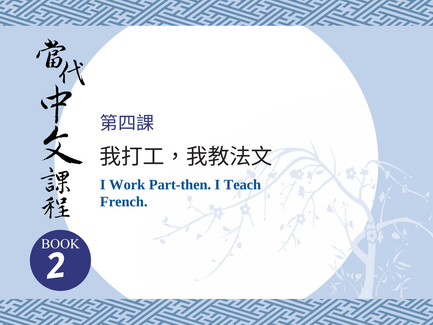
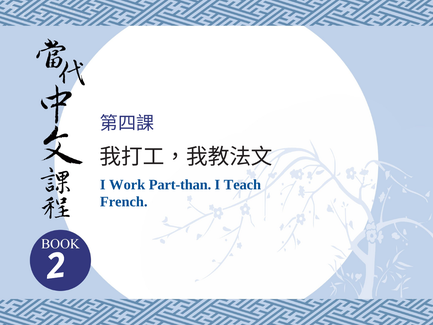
Part-then: Part-then -> Part-than
